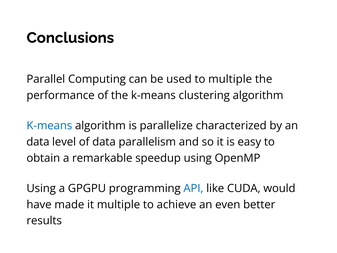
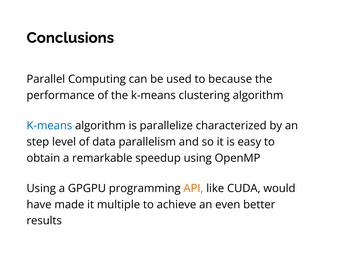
to multiple: multiple -> because
data at (38, 142): data -> step
API colour: blue -> orange
